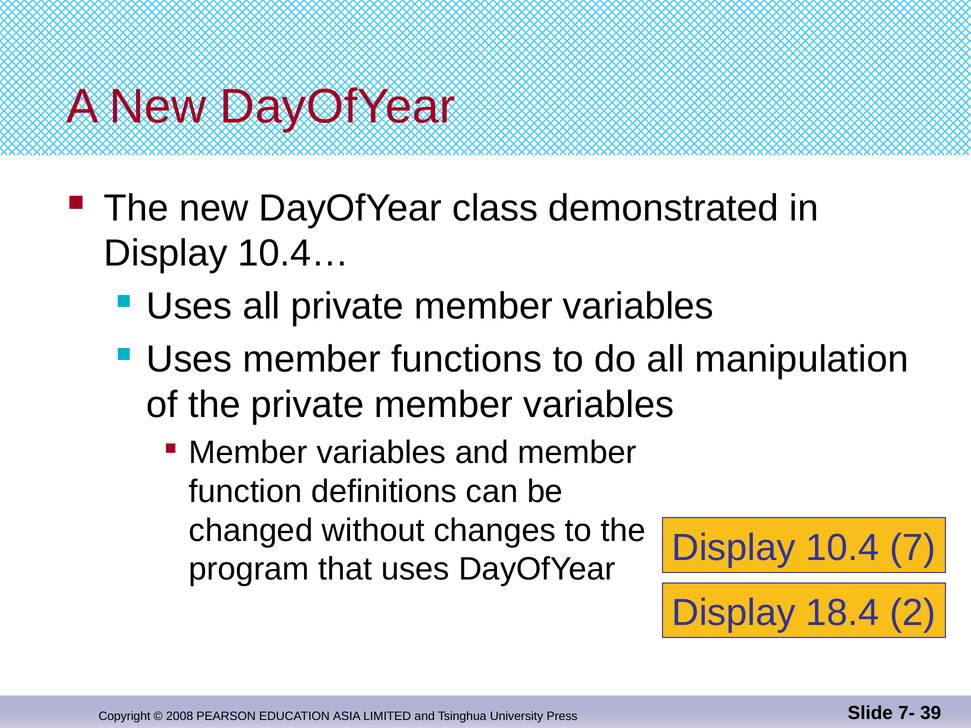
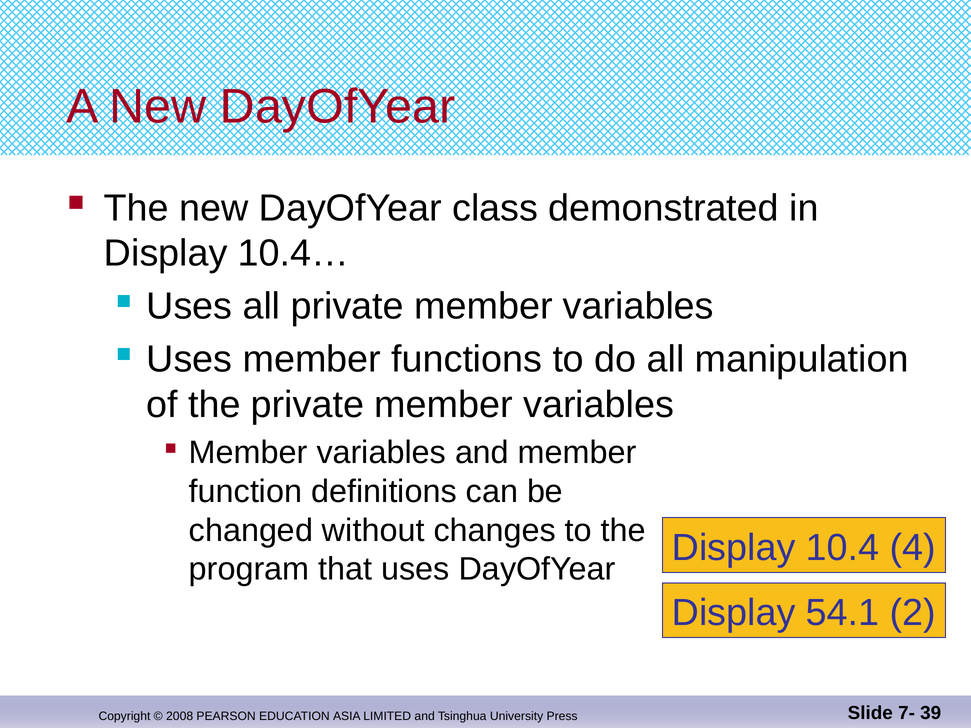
7: 7 -> 4
18.4: 18.4 -> 54.1
